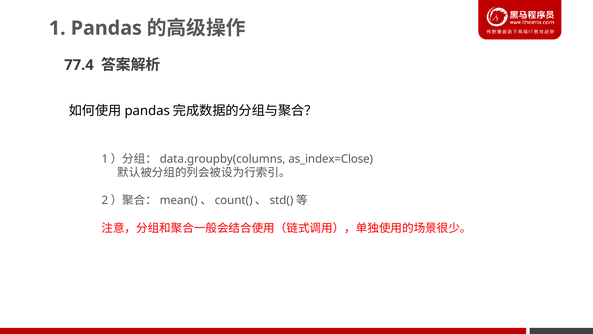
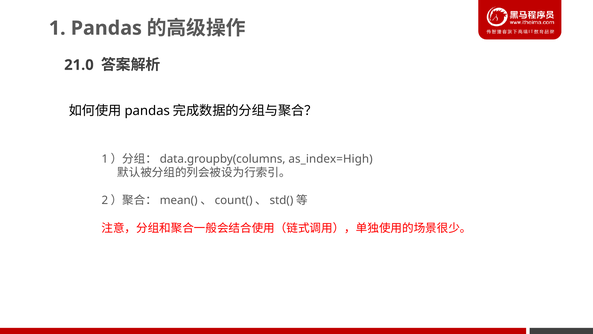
77.4: 77.4 -> 21.0
as_index=Close: as_index=Close -> as_index=High
